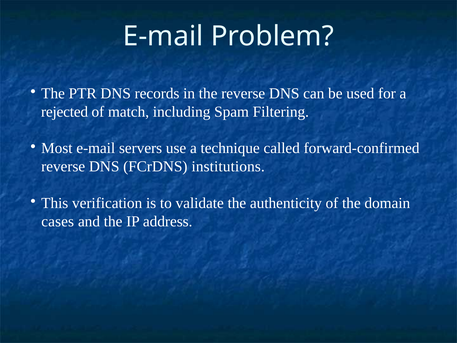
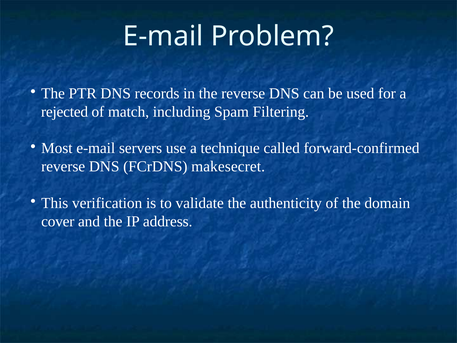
institutions: institutions -> makesecret
cases: cases -> cover
